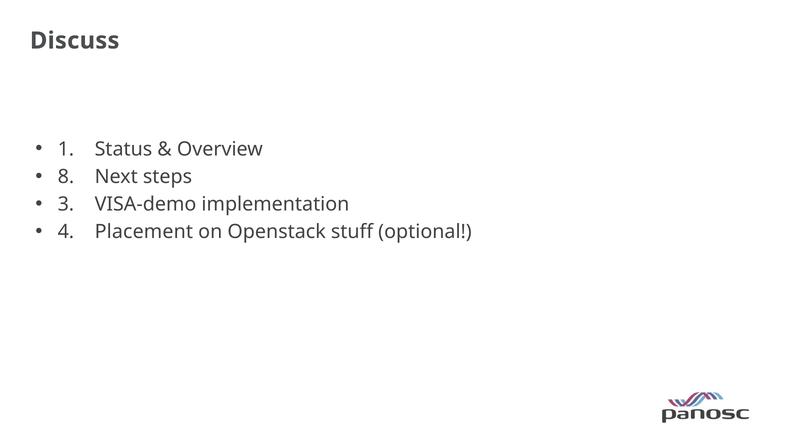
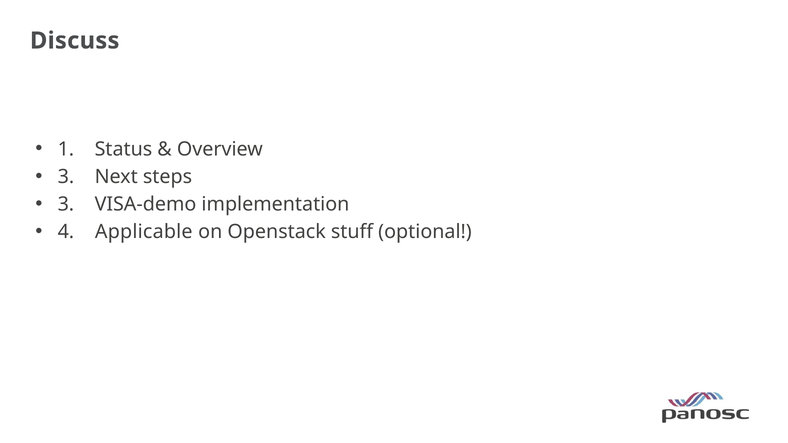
8 at (66, 177): 8 -> 3
Placement: Placement -> Applicable
